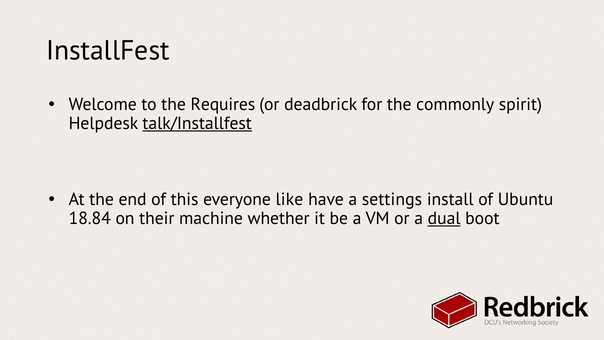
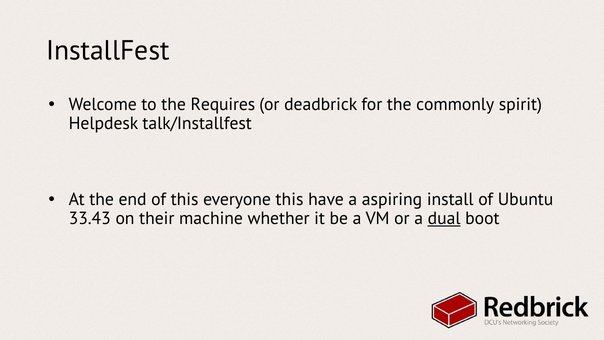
talk/Installfest underline: present -> none
everyone like: like -> this
settings: settings -> aspiring
18.84: 18.84 -> 33.43
